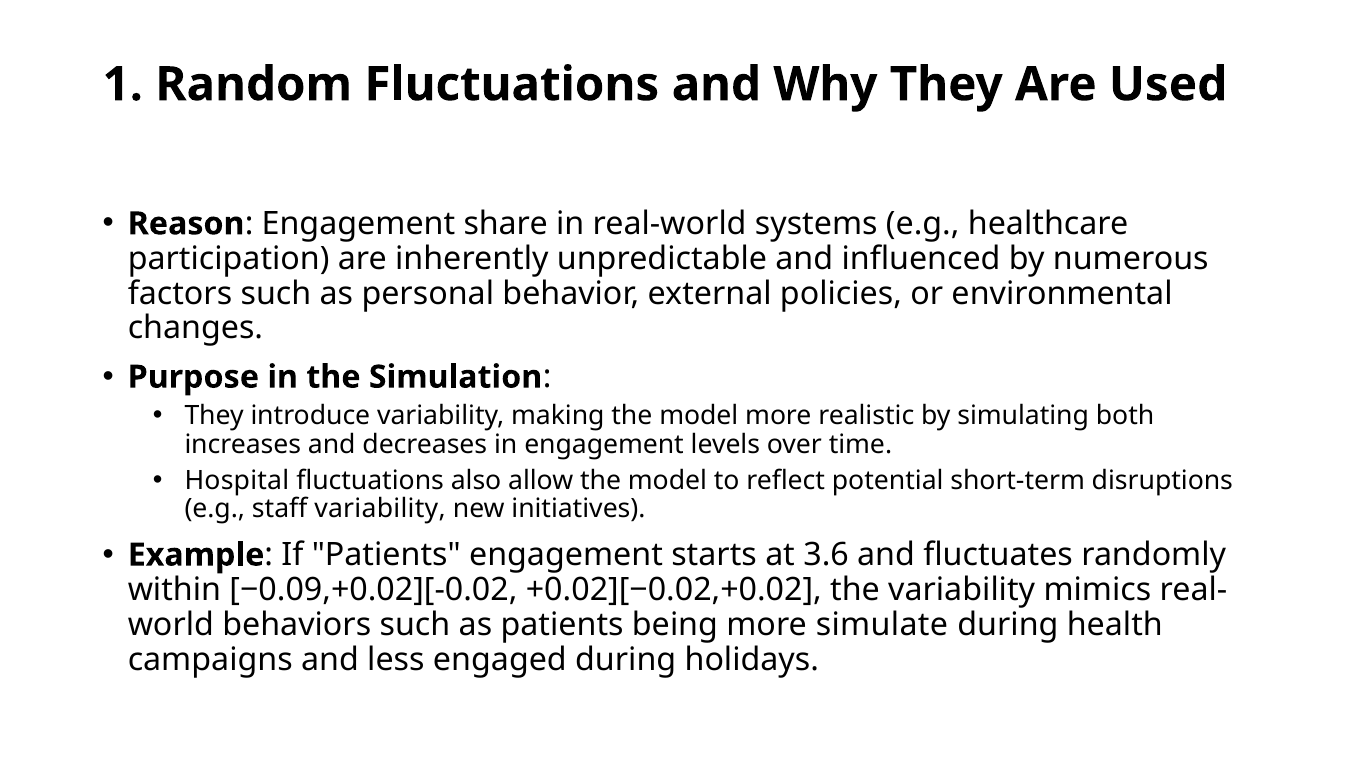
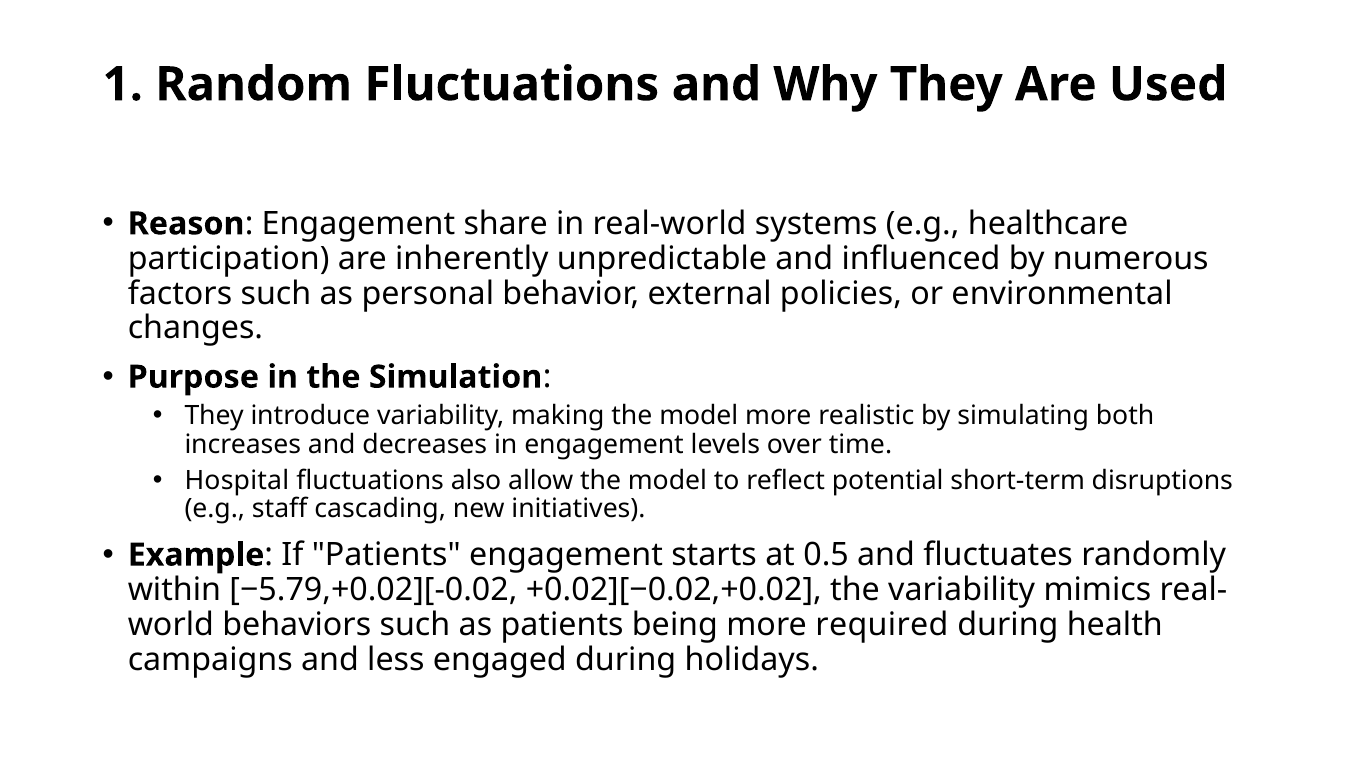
staff variability: variability -> cascading
3.6: 3.6 -> 0.5
−0.09,+0.02][-0.02: −0.09,+0.02][-0.02 -> −5.79,+0.02][-0.02
simulate: simulate -> required
